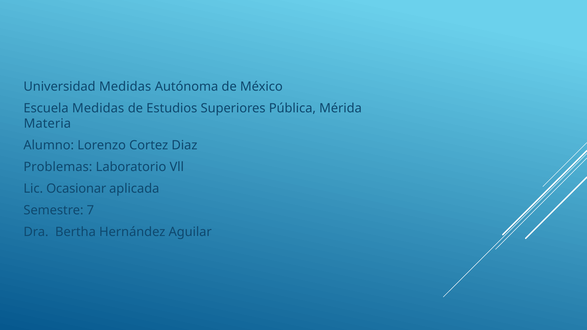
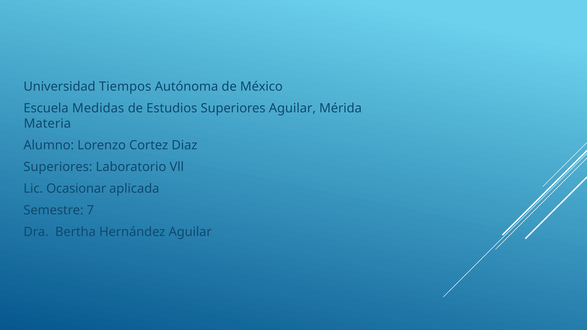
Universidad Medidas: Medidas -> Tiempos
Superiores Pública: Pública -> Aguilar
Problemas at (58, 167): Problemas -> Superiores
